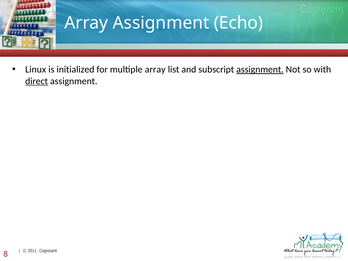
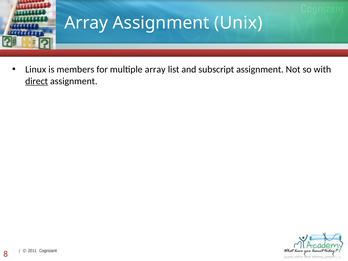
Echo: Echo -> Unix
initialized: initialized -> members
assignment at (260, 69) underline: present -> none
